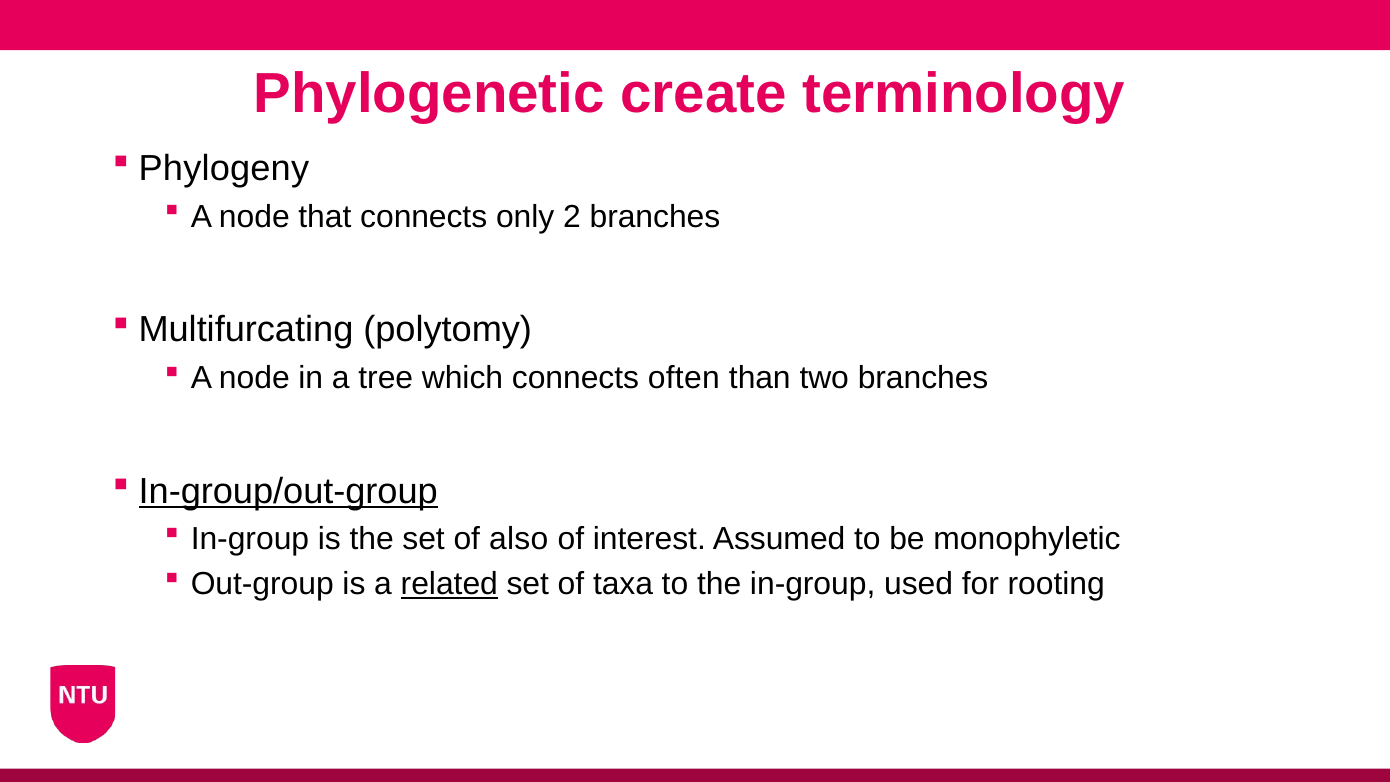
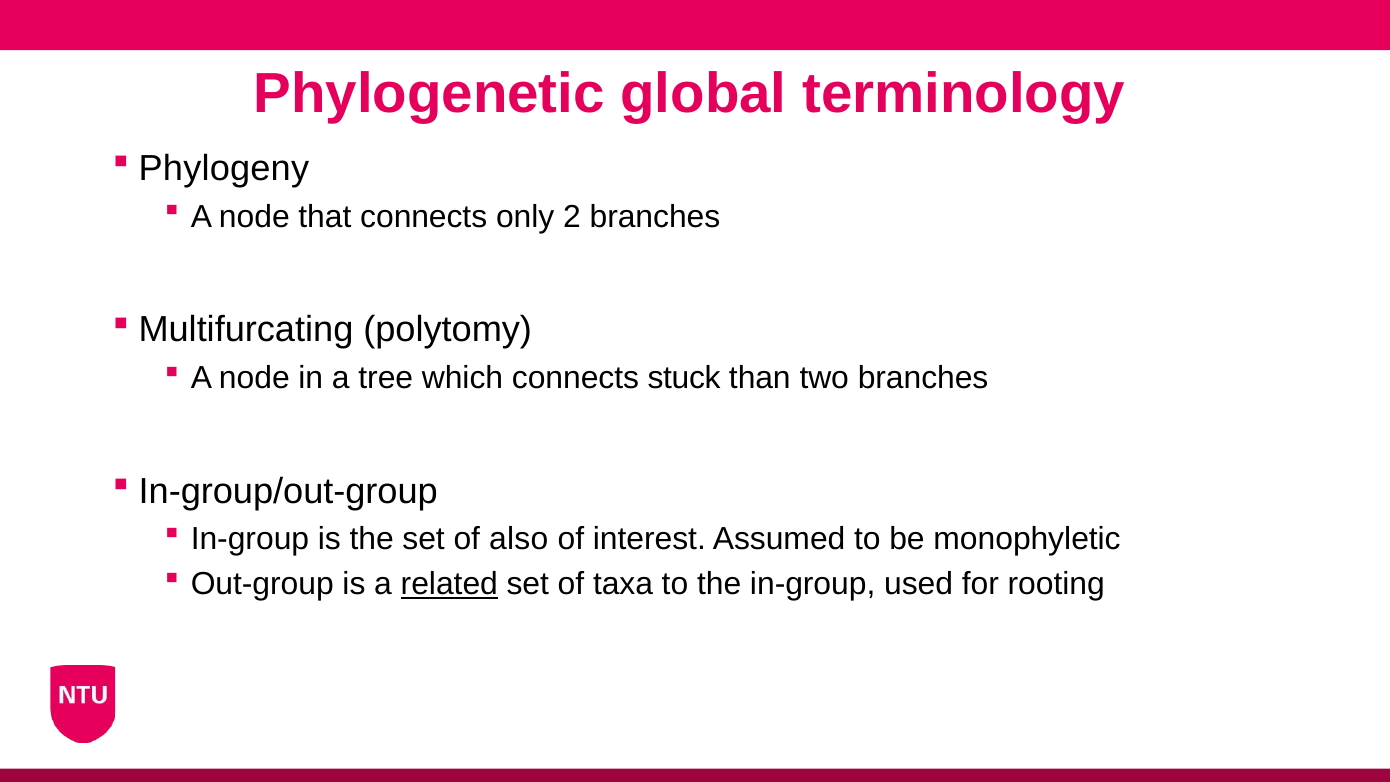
create: create -> global
often: often -> stuck
In-group/out-group underline: present -> none
